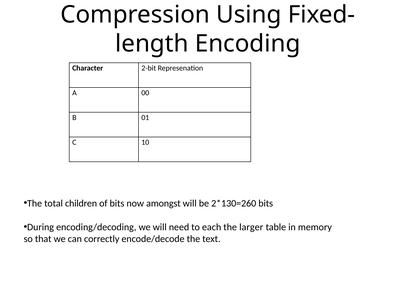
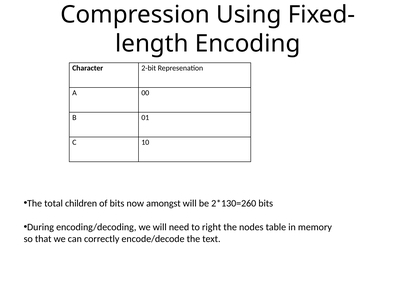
each: each -> right
larger: larger -> nodes
